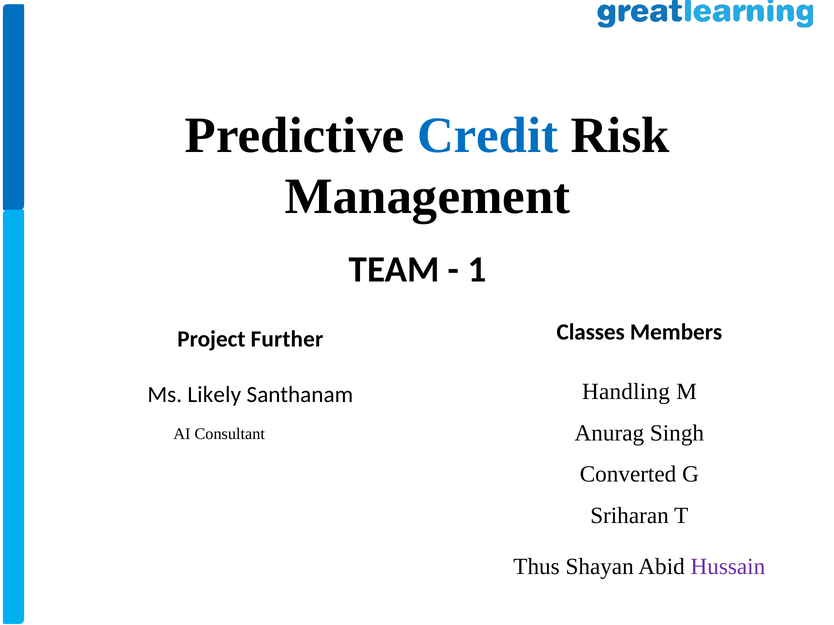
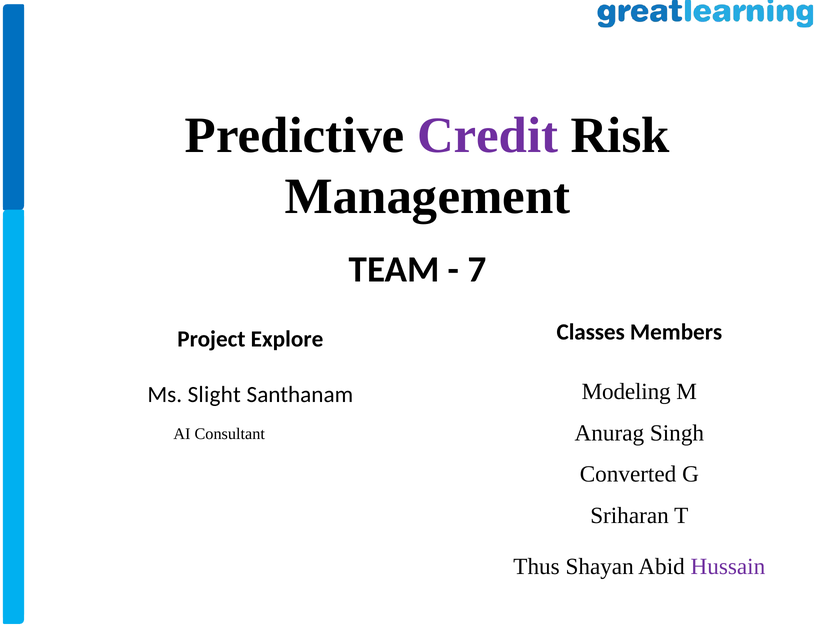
Credit colour: blue -> purple
1: 1 -> 7
Further: Further -> Explore
Handling: Handling -> Modeling
Likely: Likely -> Slight
